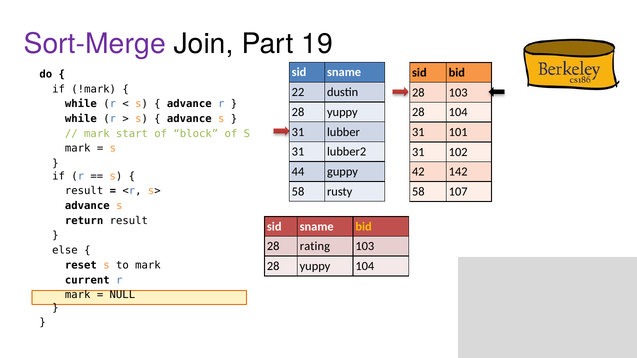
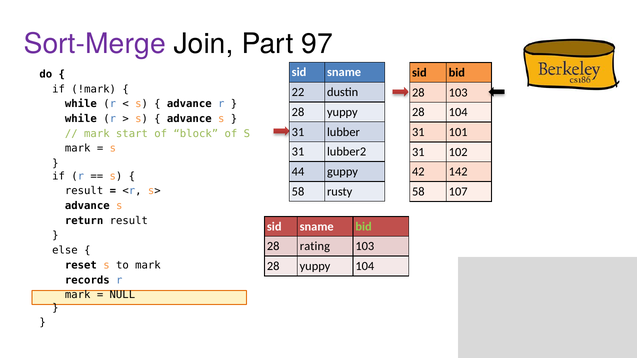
19: 19 -> 97
bid at (364, 227) colour: yellow -> light green
current: current -> records
